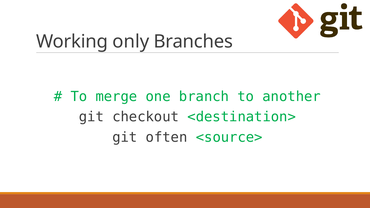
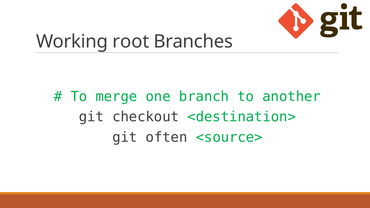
only: only -> root
